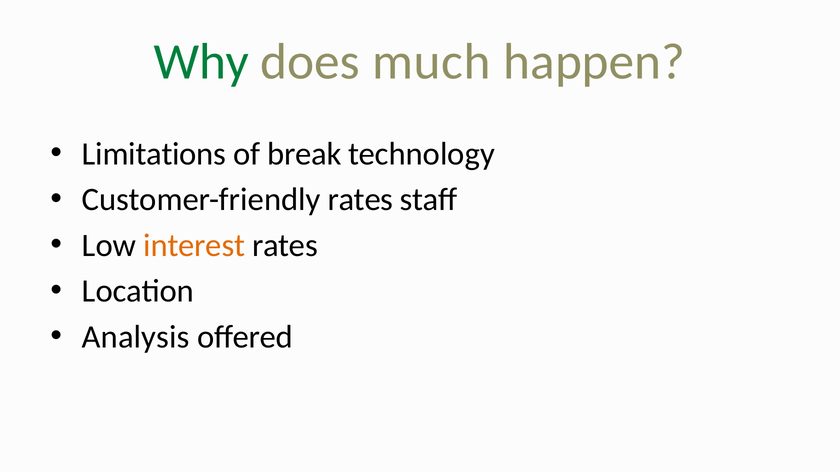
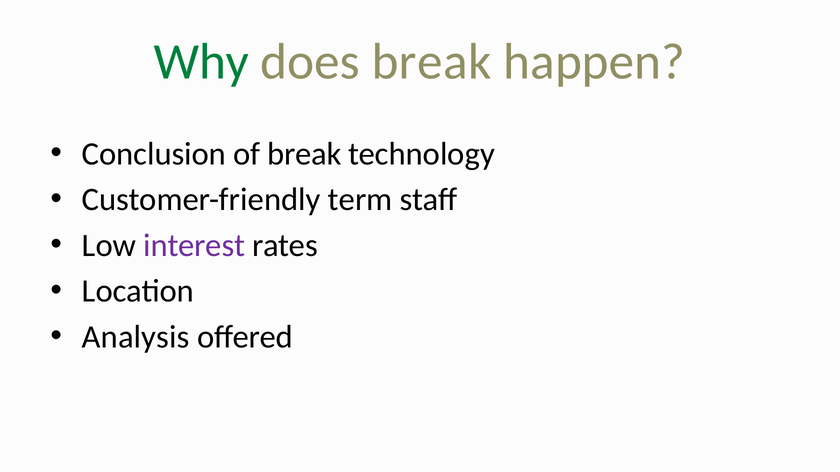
does much: much -> break
Limitations: Limitations -> Conclusion
Customer-friendly rates: rates -> term
interest colour: orange -> purple
